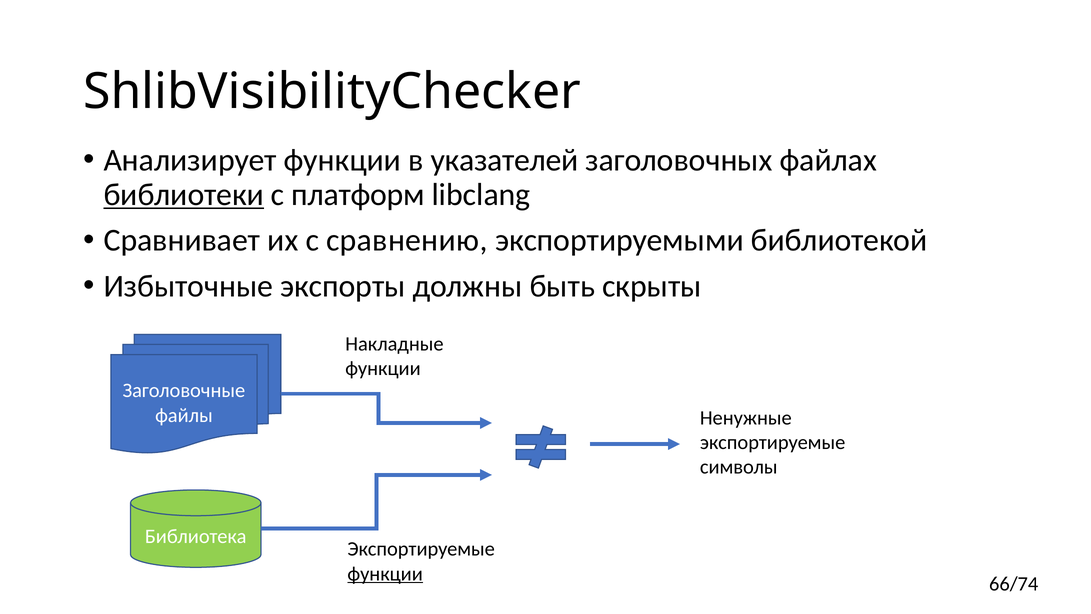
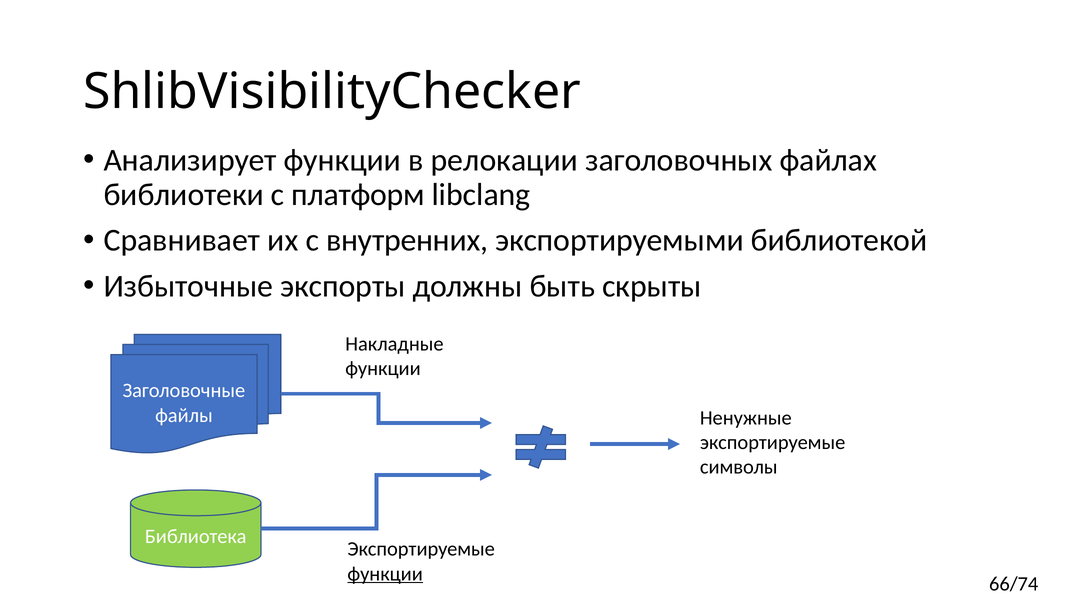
указателей: указателей -> релокации
библиотеки underline: present -> none
сравнению: сравнению -> внутренних
